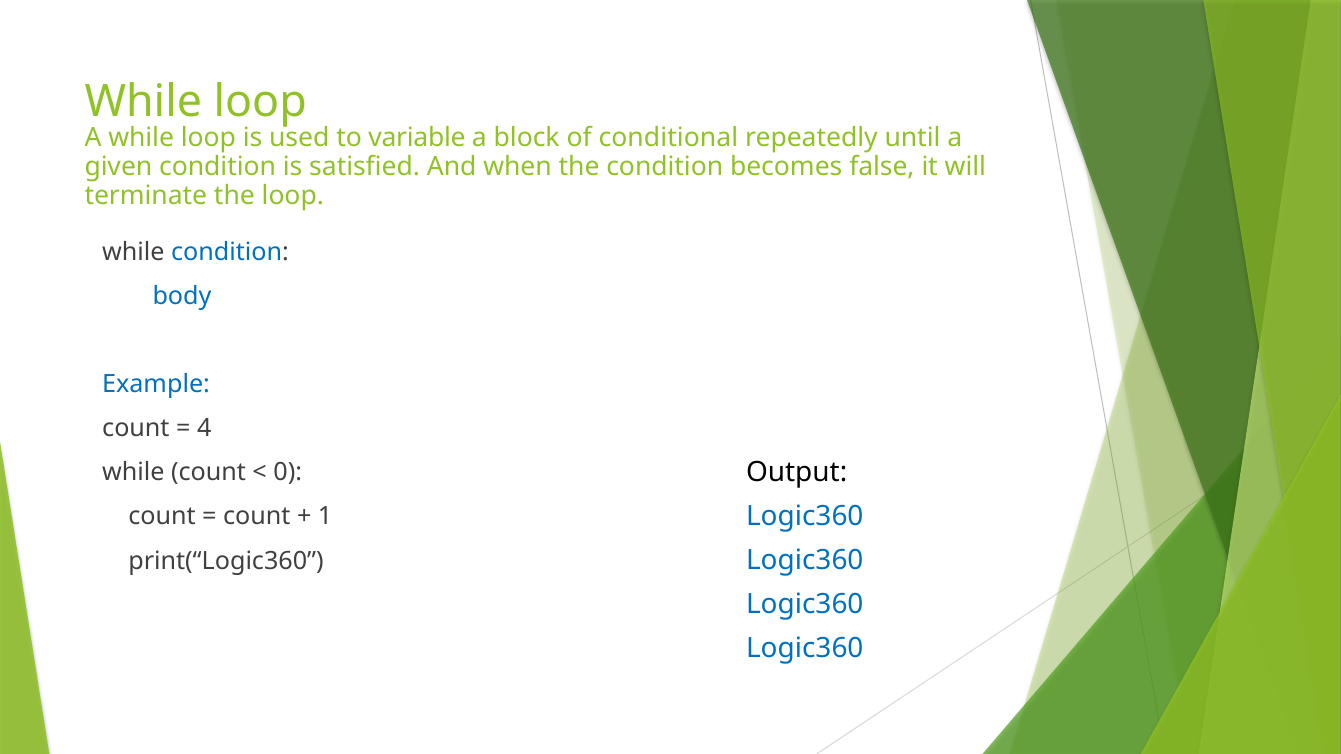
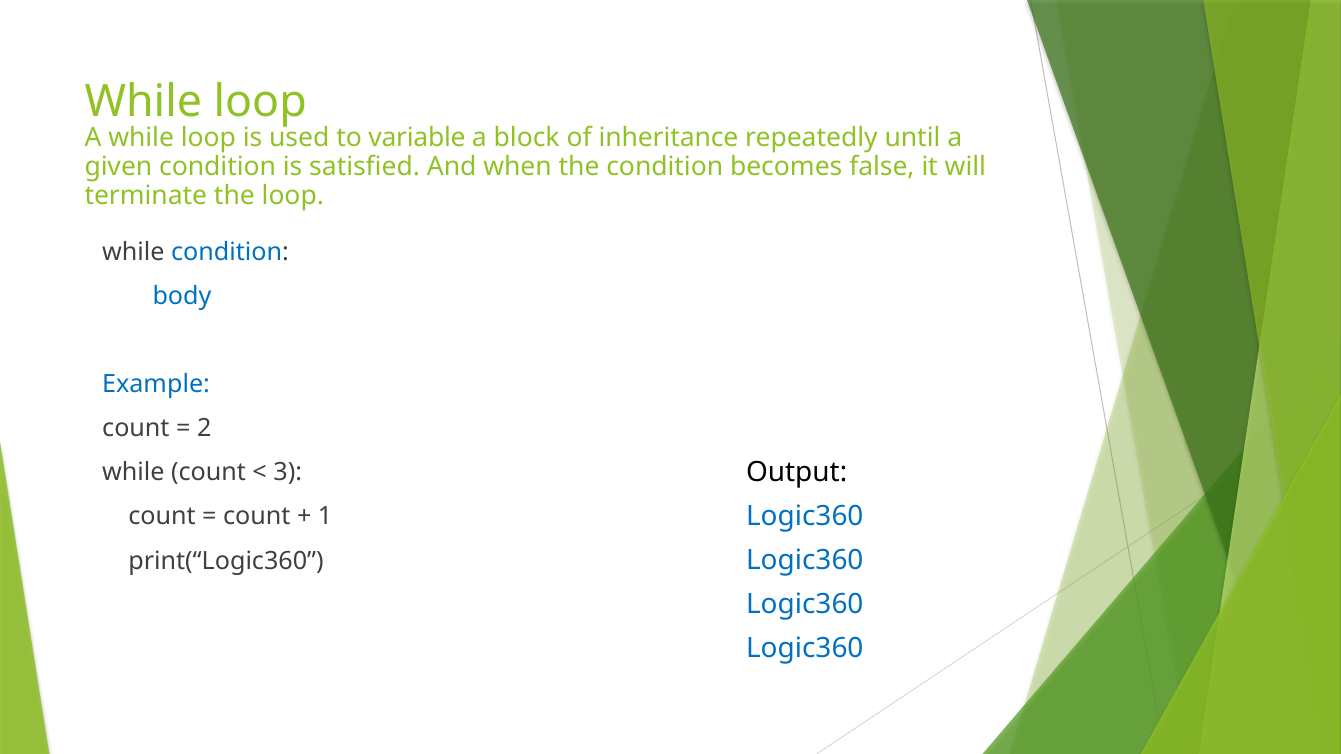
conditional: conditional -> inheritance
4: 4 -> 2
0: 0 -> 3
